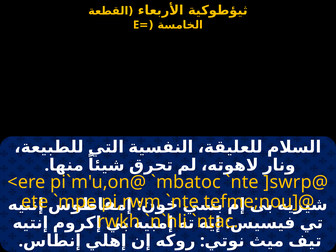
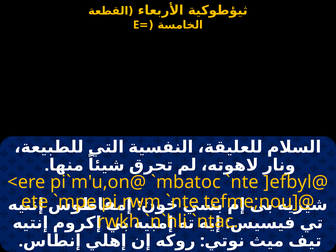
]swrp@: ]swrp@ -> ]efbyl@
